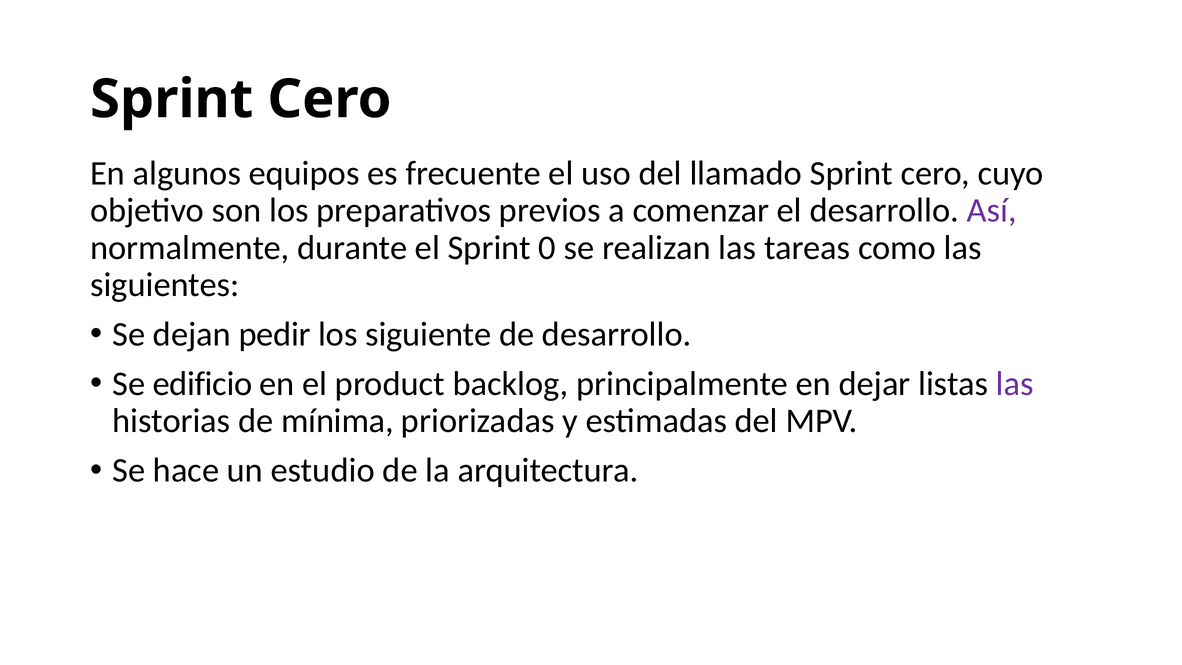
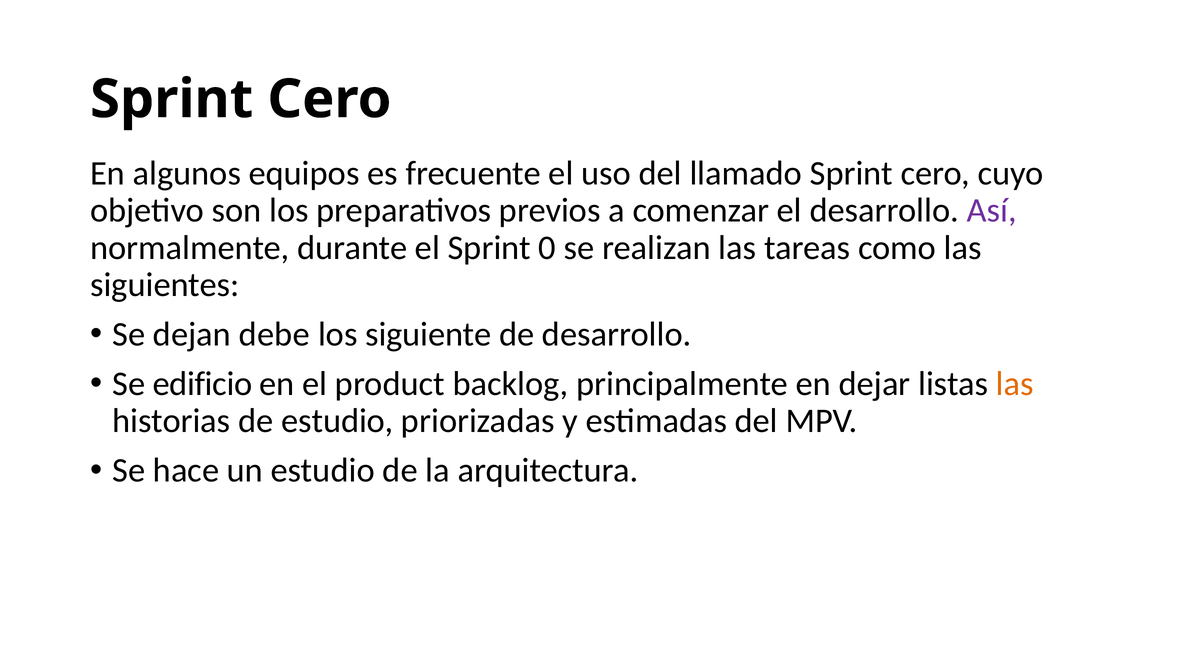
pedir: pedir -> debe
las at (1015, 384) colour: purple -> orange
de mínima: mínima -> estudio
